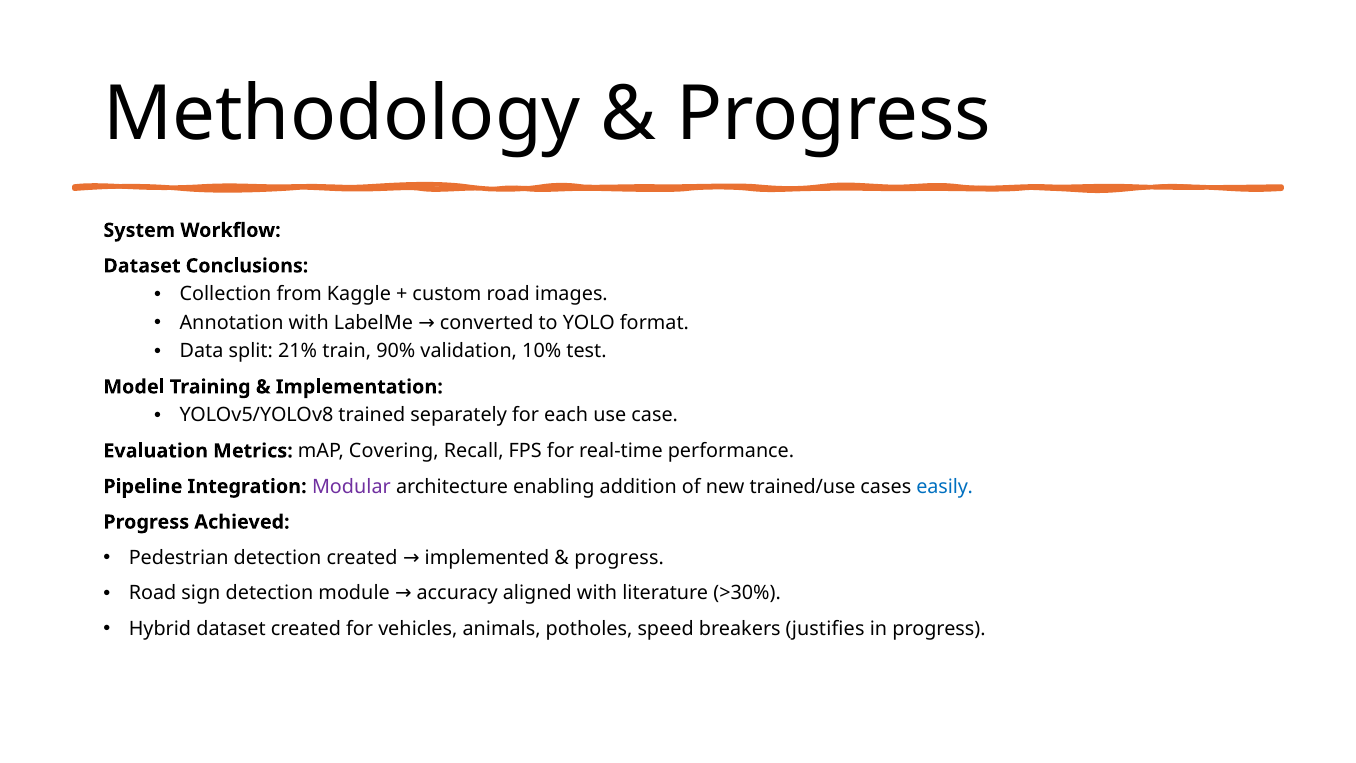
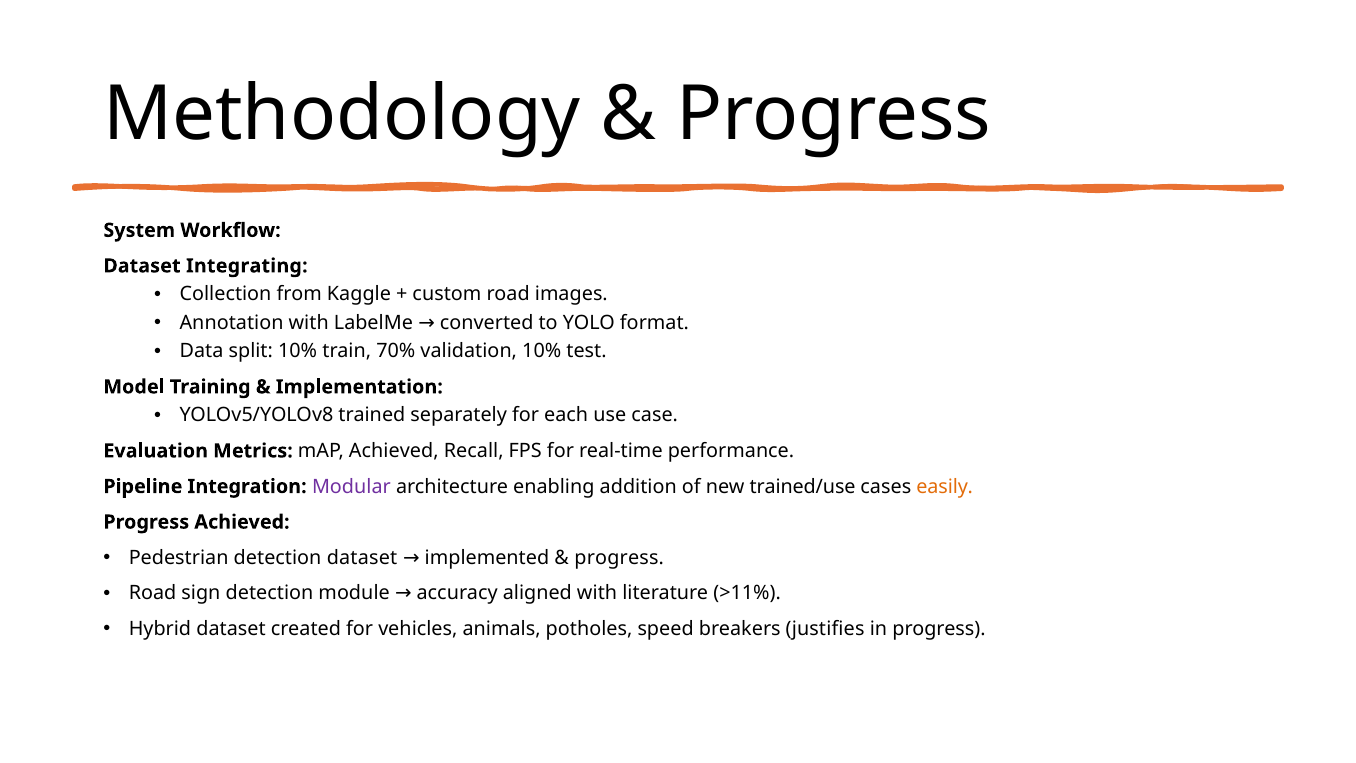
Conclusions: Conclusions -> Integrating
split 21%: 21% -> 10%
90%: 90% -> 70%
mAP Covering: Covering -> Achieved
easily colour: blue -> orange
detection created: created -> dataset
>30%: >30% -> >11%
